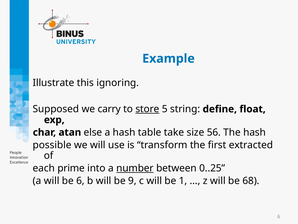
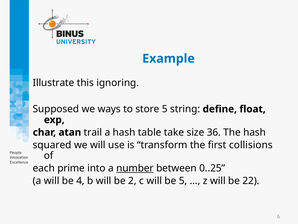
carry: carry -> ways
store underline: present -> none
else: else -> trail
56: 56 -> 36
possible: possible -> squared
extracted: extracted -> collisions
be 6: 6 -> 4
9: 9 -> 2
be 1: 1 -> 5
68: 68 -> 22
